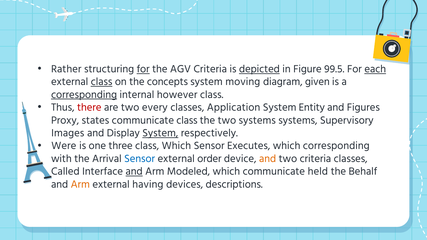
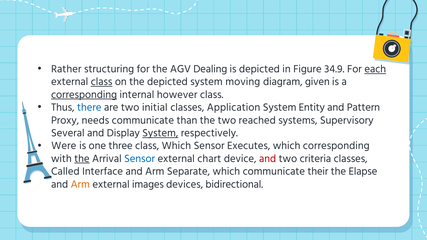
for at (143, 69) underline: present -> none
AGV Criteria: Criteria -> Dealing
depicted at (259, 69) underline: present -> none
99.5: 99.5 -> 34.9
the concepts: concepts -> depicted
there colour: red -> blue
every: every -> initial
Figures: Figures -> Pattern
states: states -> needs
communicate class: class -> than
two systems: systems -> reached
Images: Images -> Several
the at (82, 159) underline: none -> present
order: order -> chart
and at (268, 159) colour: orange -> red
and at (134, 171) underline: present -> none
Modeled: Modeled -> Separate
held: held -> their
Behalf: Behalf -> Elapse
having: having -> images
descriptions: descriptions -> bidirectional
